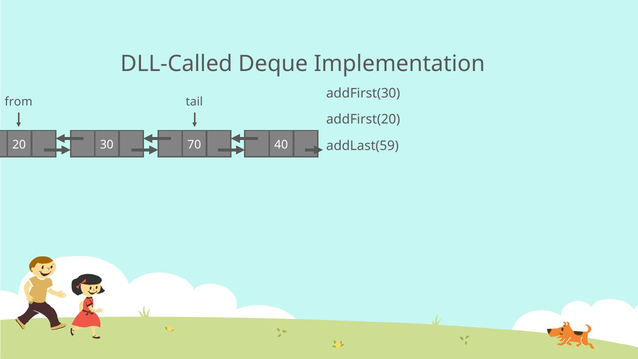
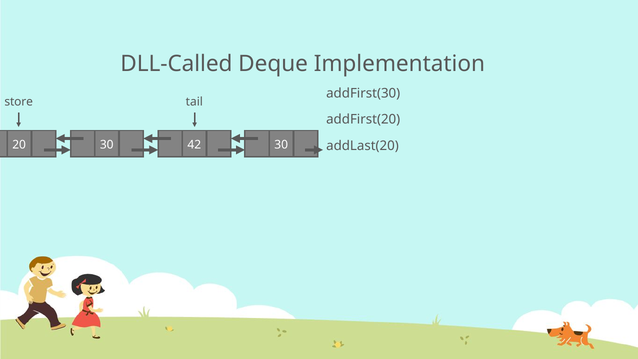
from: from -> store
70: 70 -> 42
20 40: 40 -> 30
addLast(59: addLast(59 -> addLast(20
